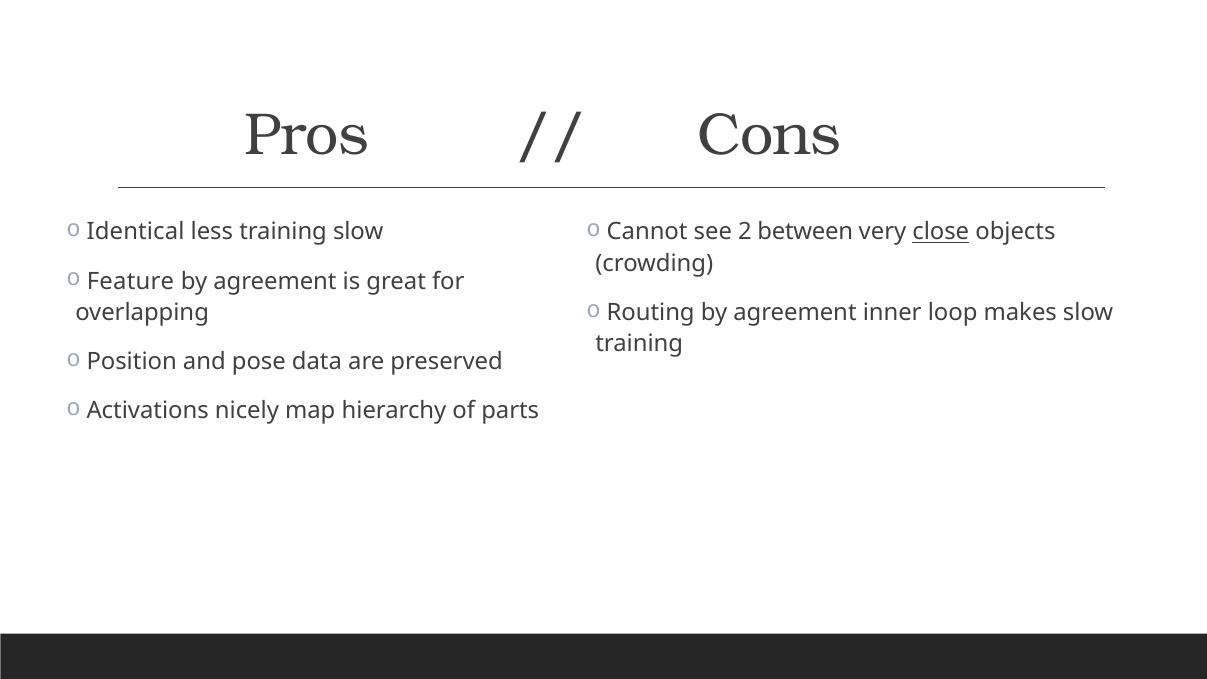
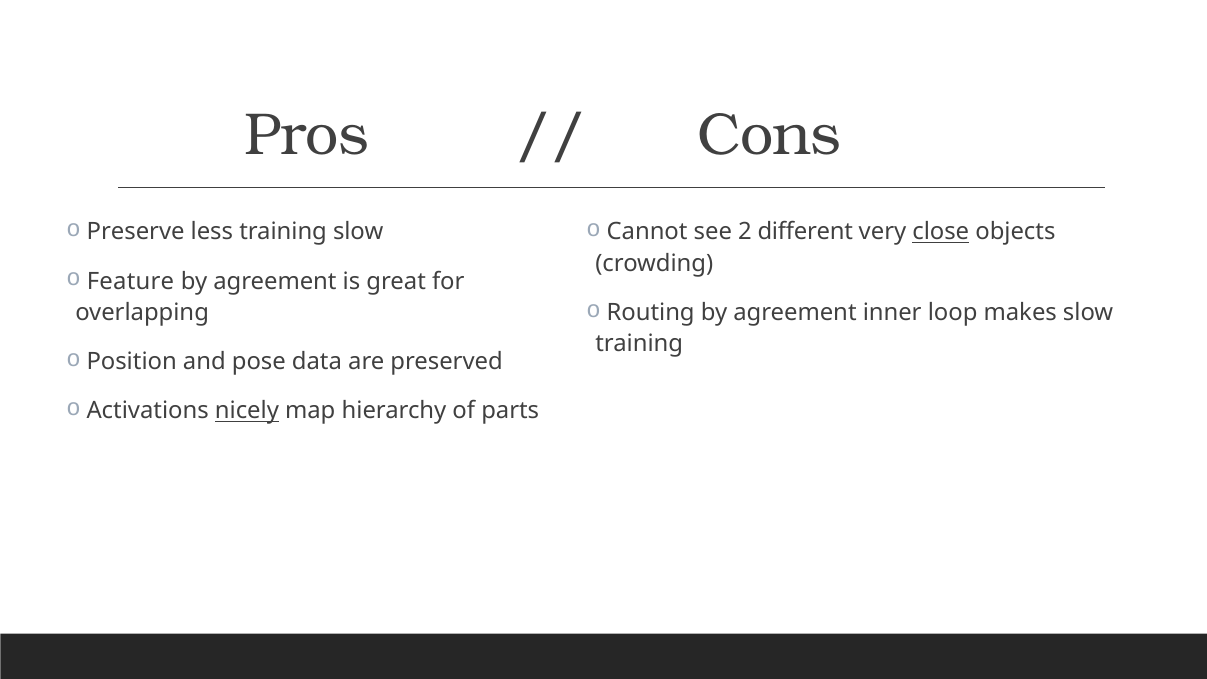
Identical: Identical -> Preserve
between: between -> different
nicely underline: none -> present
